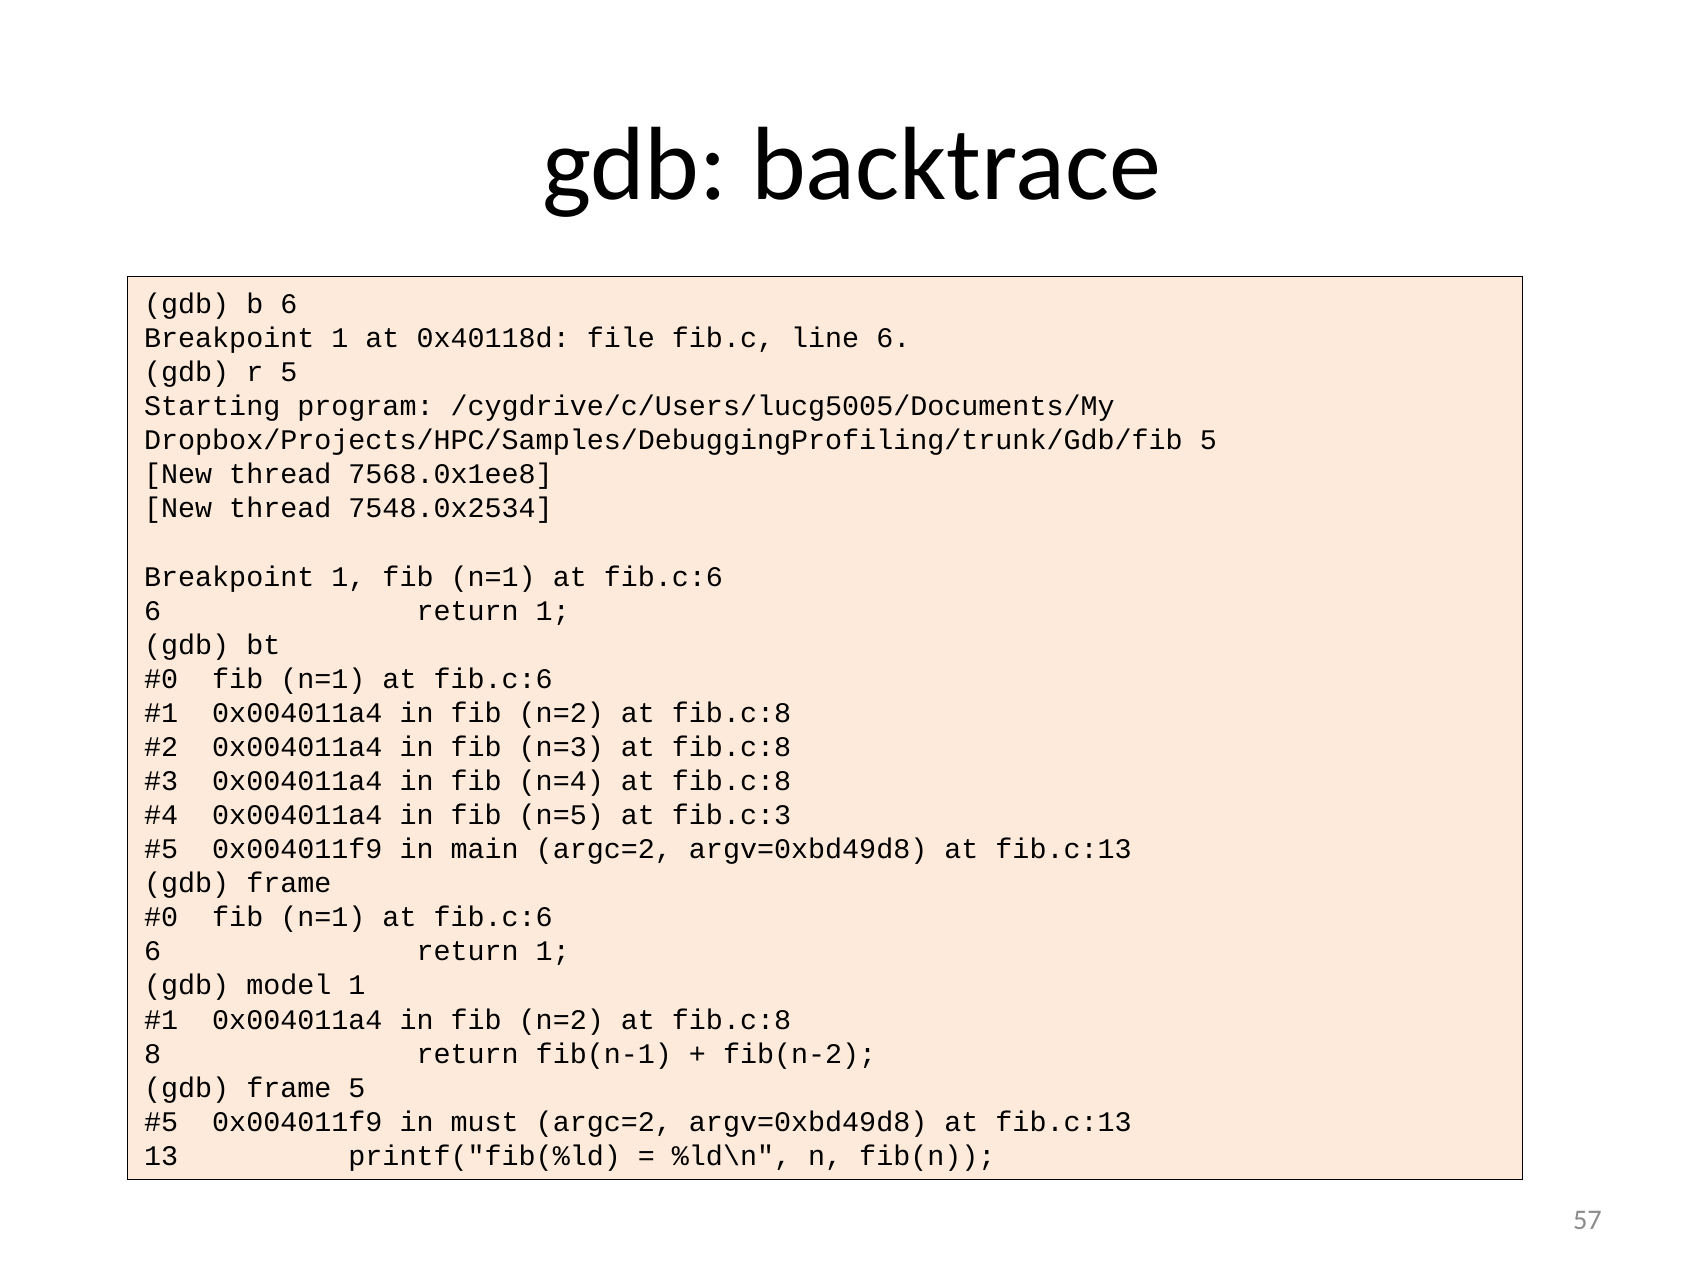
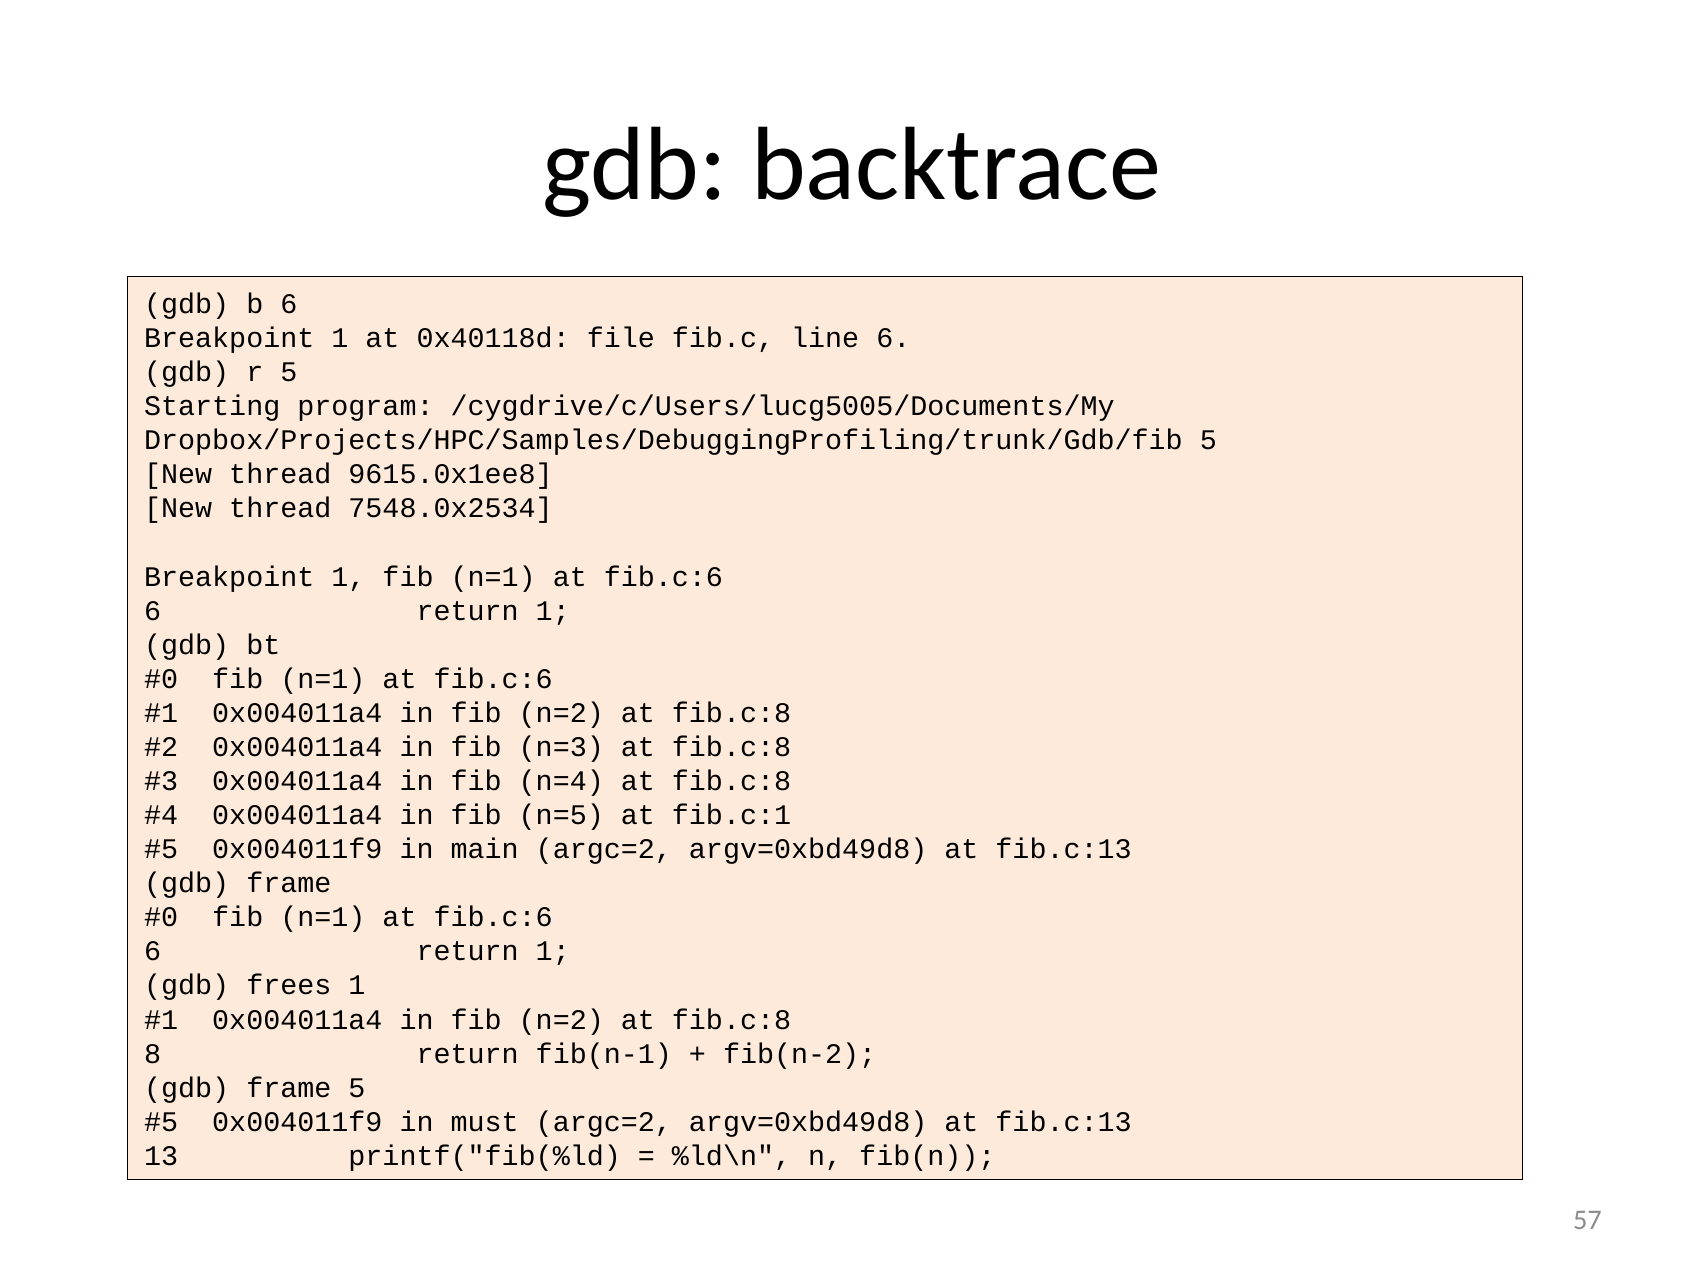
7568.0x1ee8: 7568.0x1ee8 -> 9615.0x1ee8
fib.c:3: fib.c:3 -> fib.c:1
model: model -> frees
